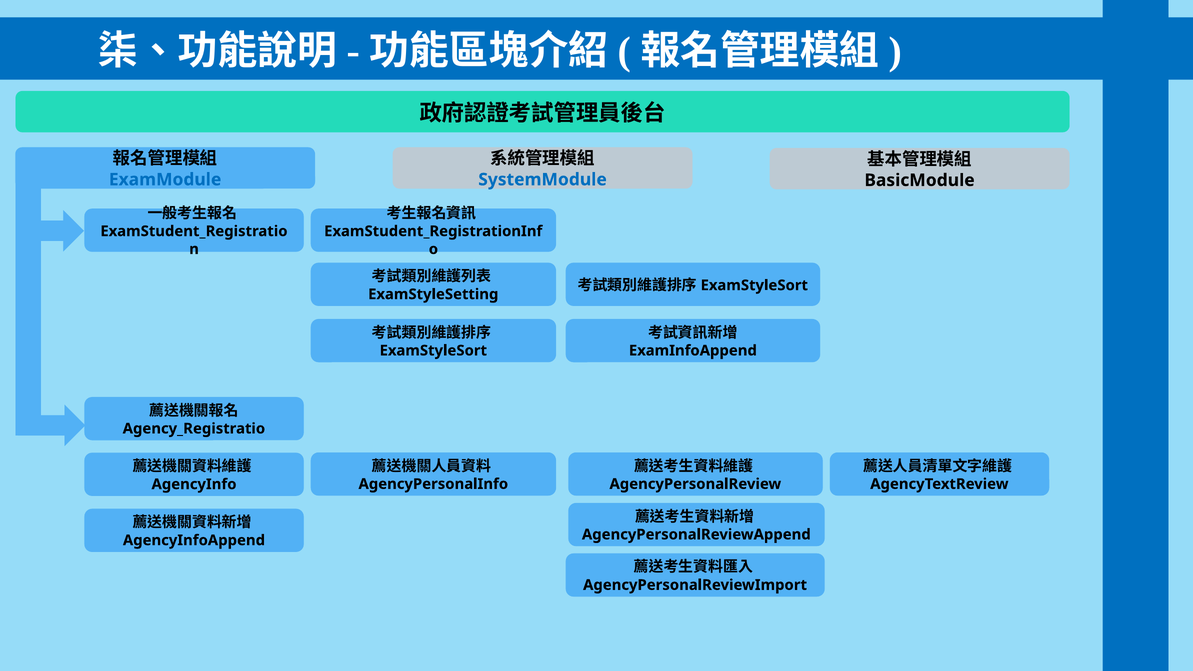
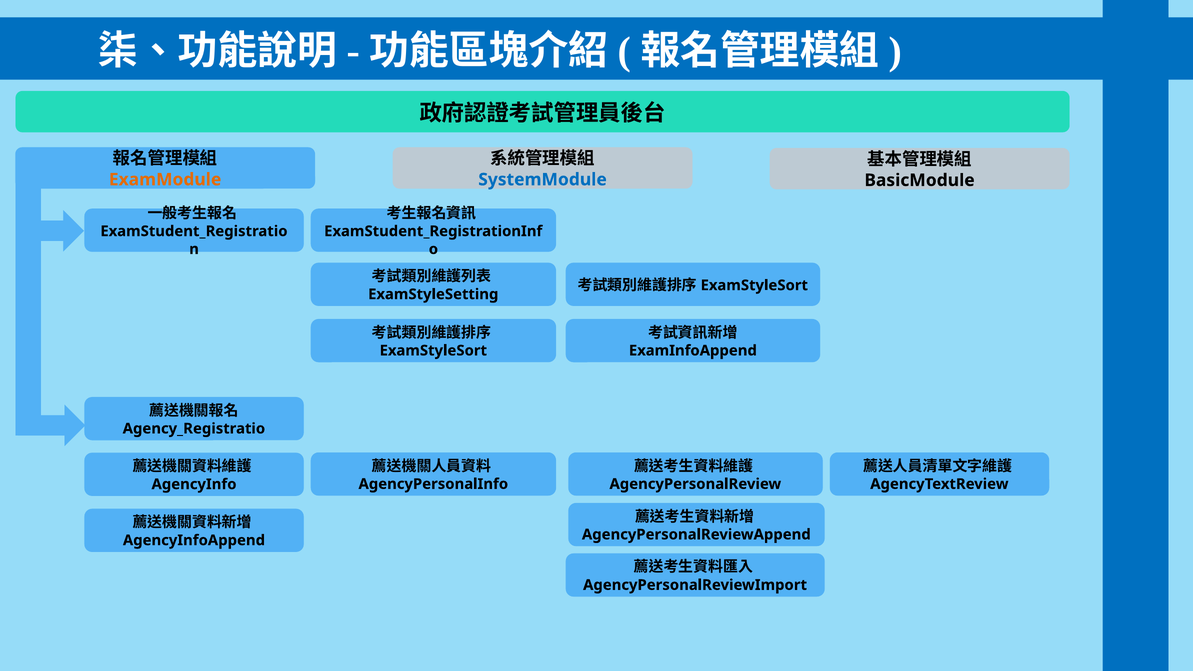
ExamModule colour: blue -> orange
